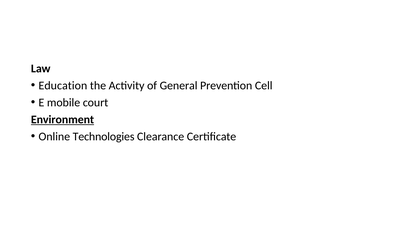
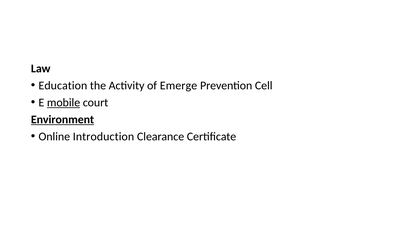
General: General -> Emerge
mobile underline: none -> present
Technologies: Technologies -> Introduction
